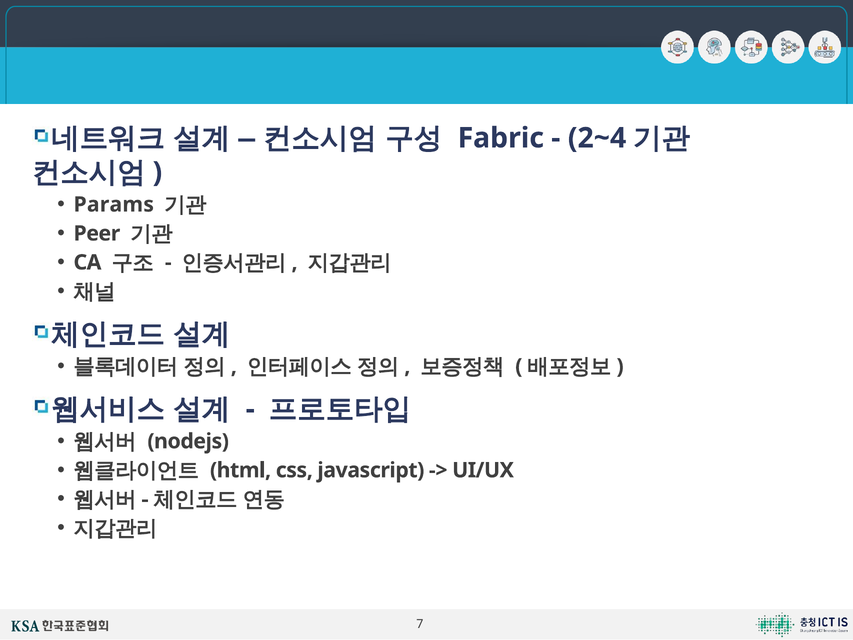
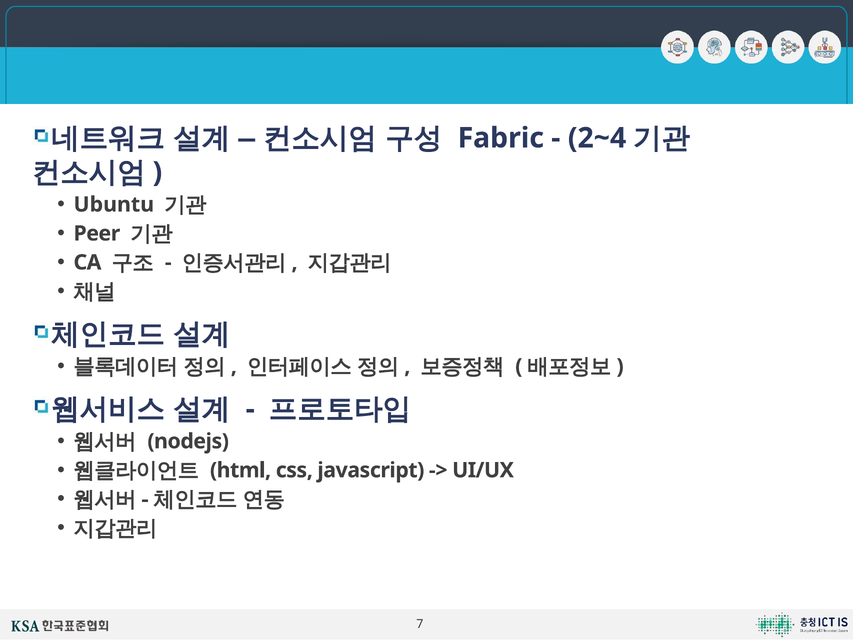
Params: Params -> Ubuntu
